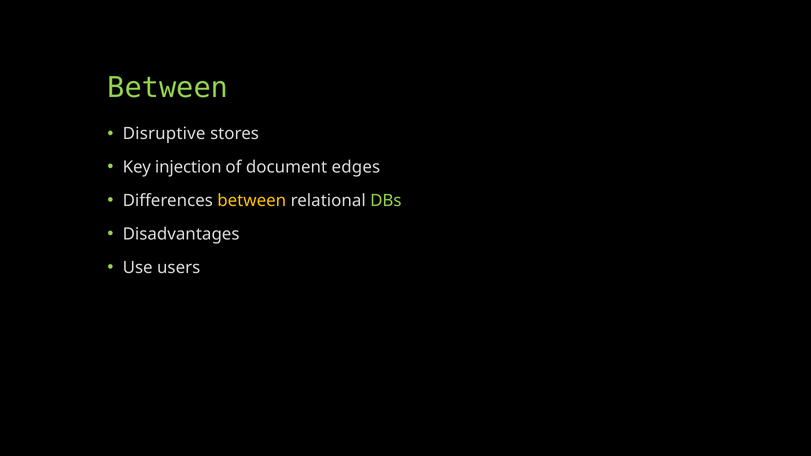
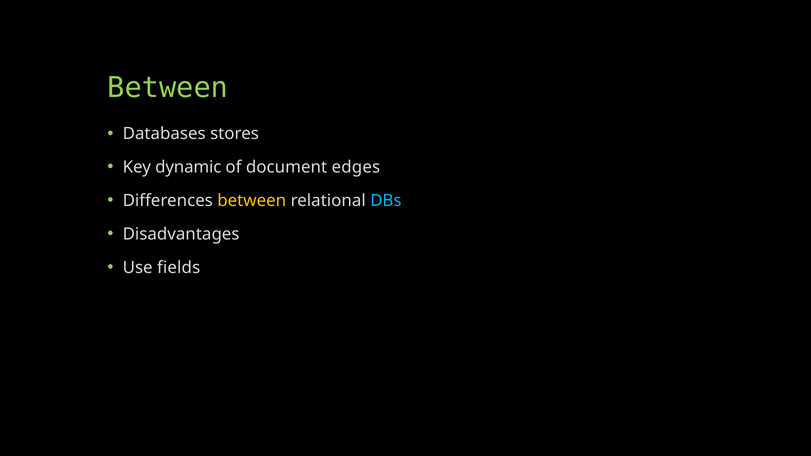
Disruptive: Disruptive -> Databases
injection: injection -> dynamic
DBs colour: light green -> light blue
users: users -> fields
